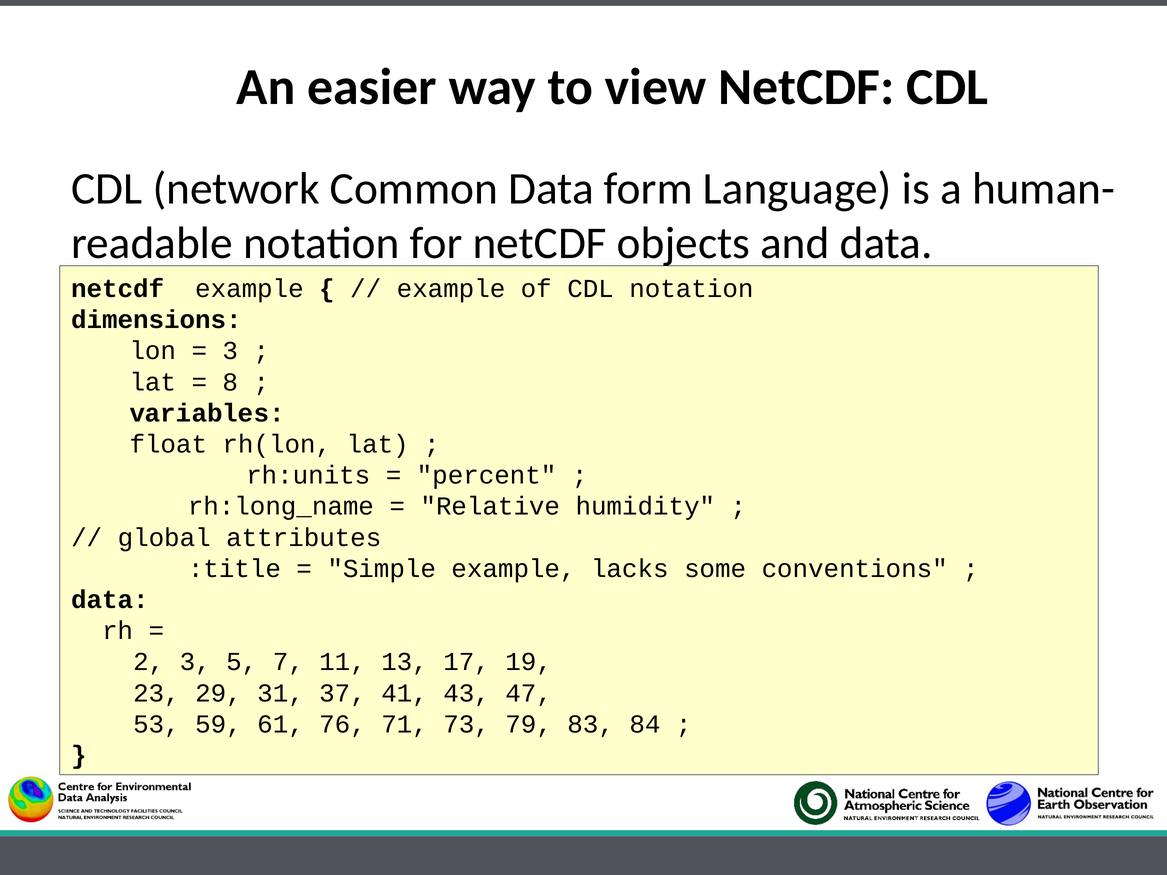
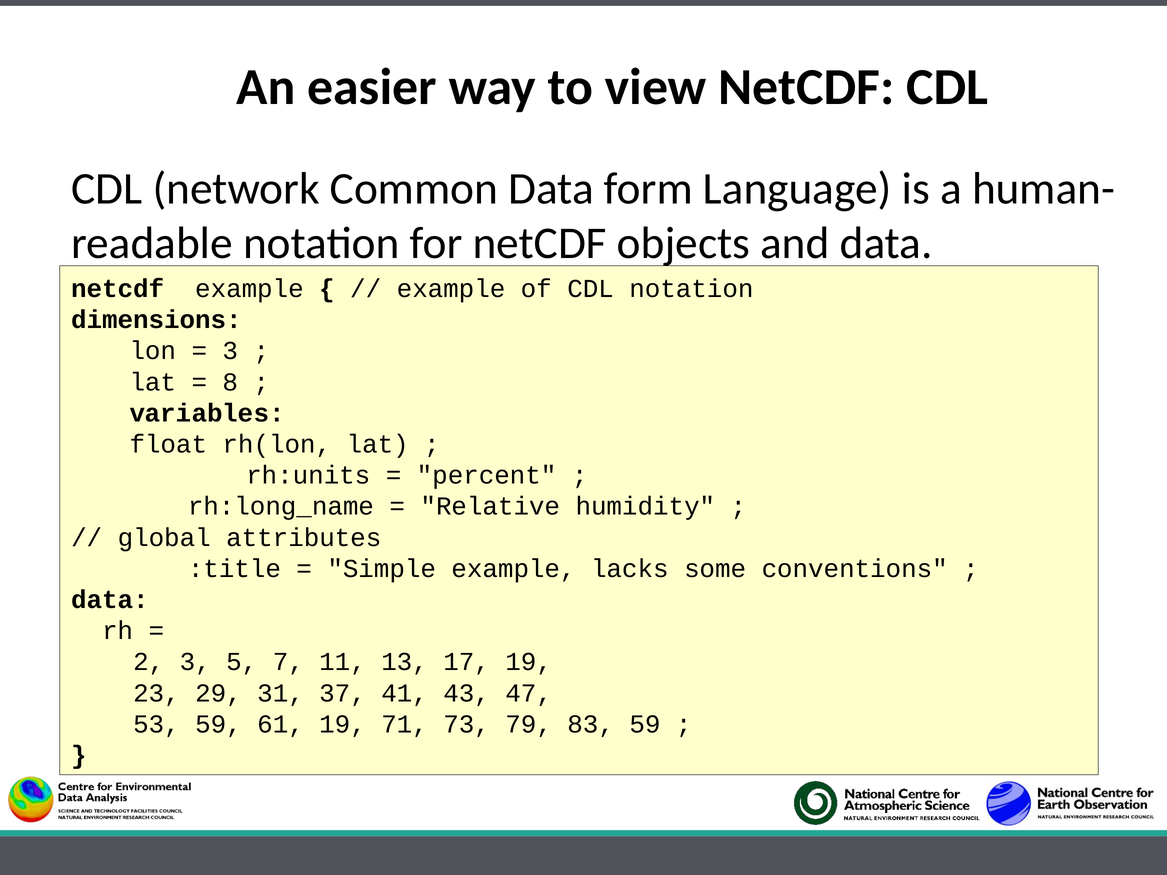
61 76: 76 -> 19
83 84: 84 -> 59
